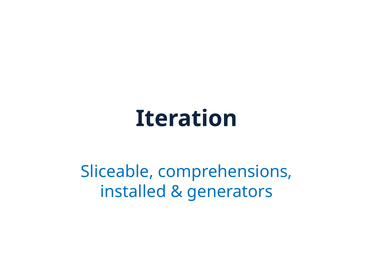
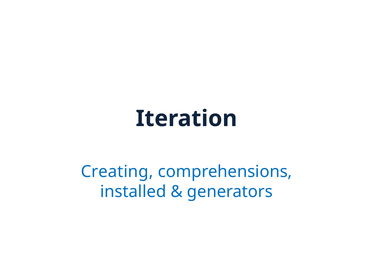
Sliceable: Sliceable -> Creating
